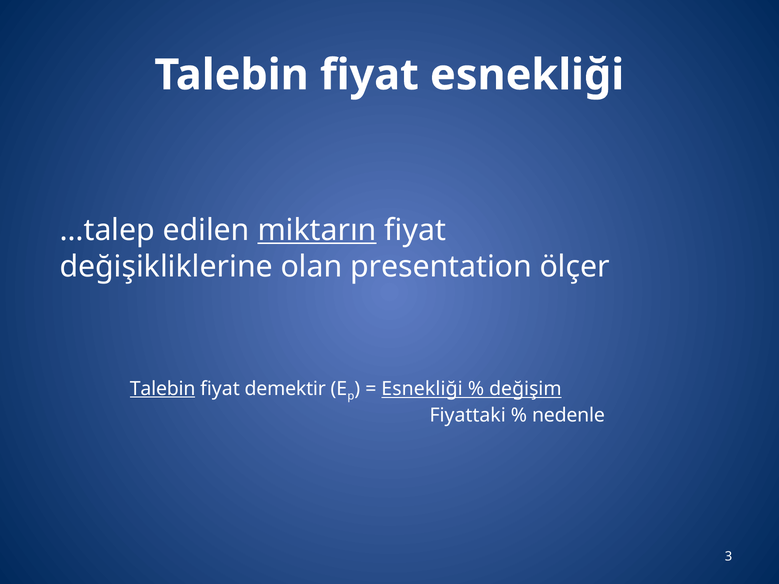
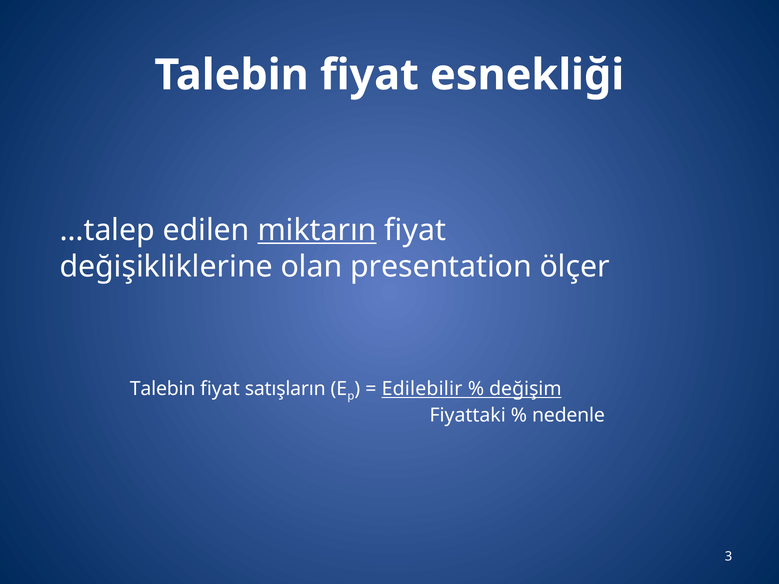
Talebin at (163, 389) underline: present -> none
demektir: demektir -> satışların
Esnekliği at (422, 389): Esnekliği -> Edilebilir
